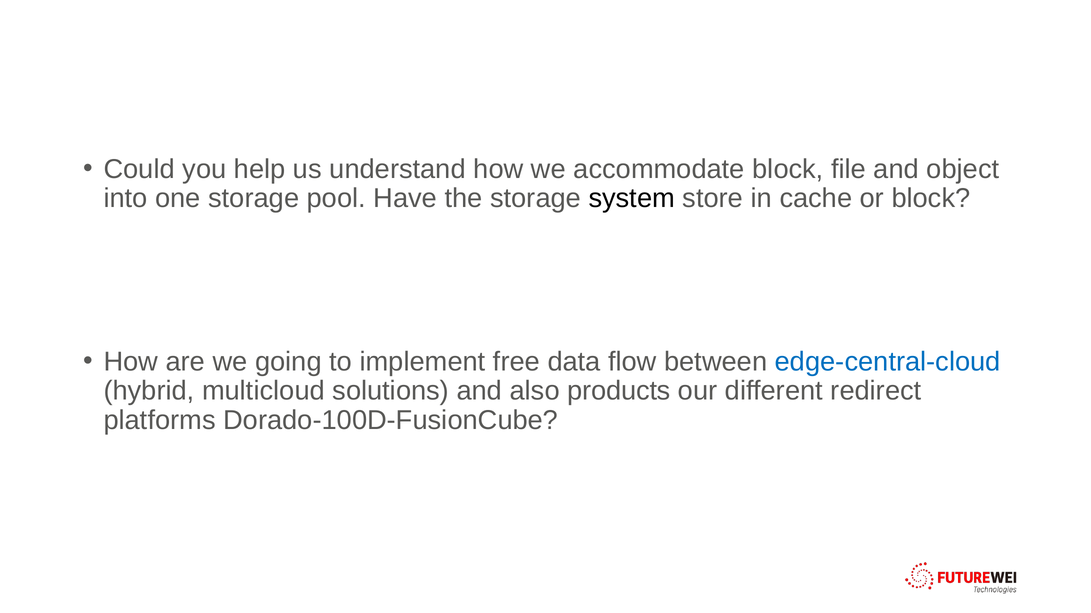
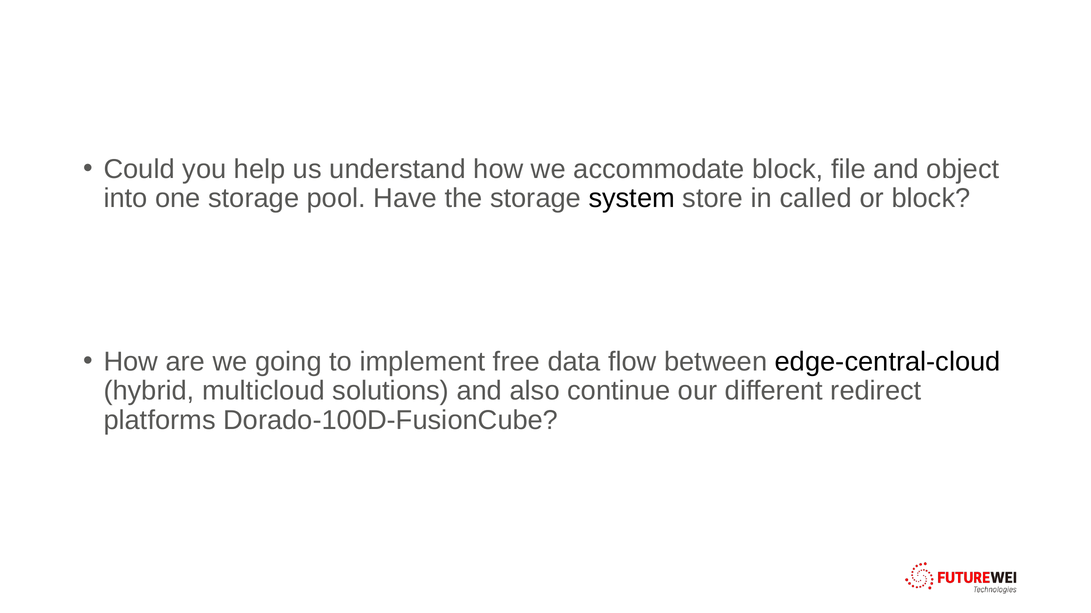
cache: cache -> called
edge-central-cloud colour: blue -> black
products: products -> continue
